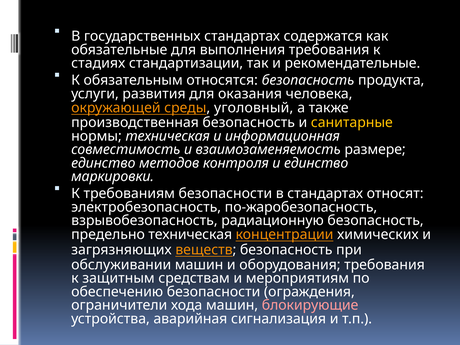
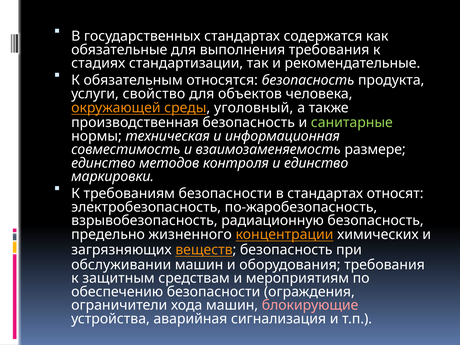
развития: развития -> свойство
оказания: оказания -> объектов
санитарные colour: yellow -> light green
предельно техническая: техническая -> жизненного
